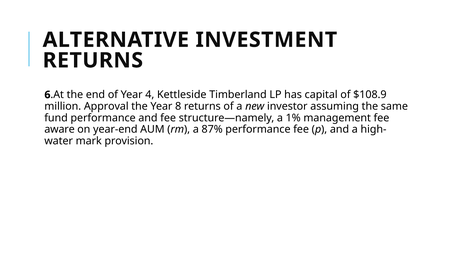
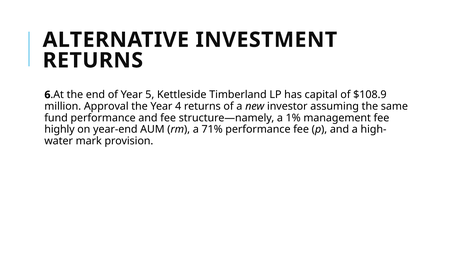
4: 4 -> 5
8: 8 -> 4
aware: aware -> highly
87%: 87% -> 71%
